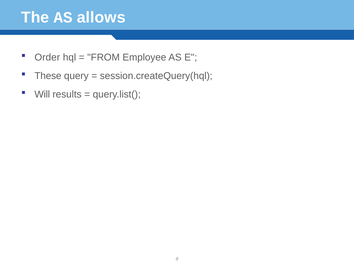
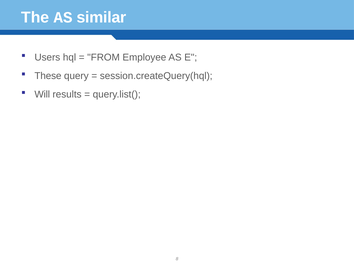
allows: allows -> similar
Order: Order -> Users
